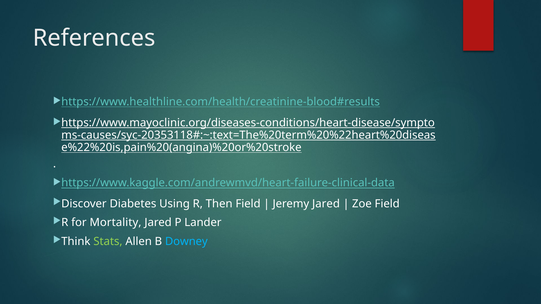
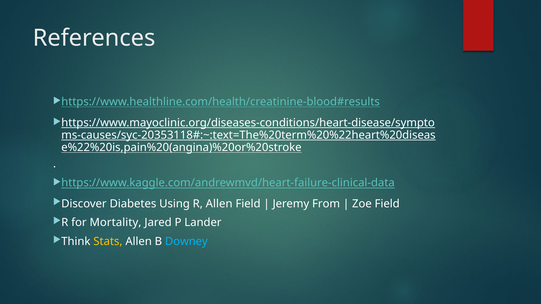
R Then: Then -> Allen
Jeremy Jared: Jared -> From
Stats colour: light green -> yellow
